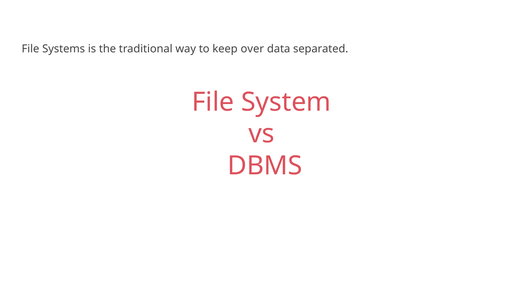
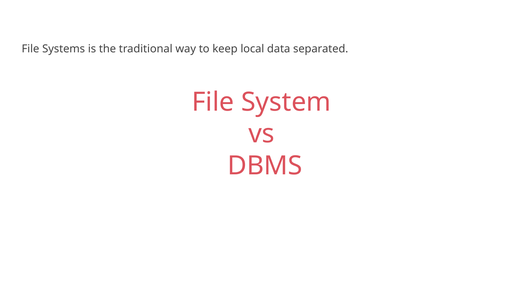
over: over -> local
